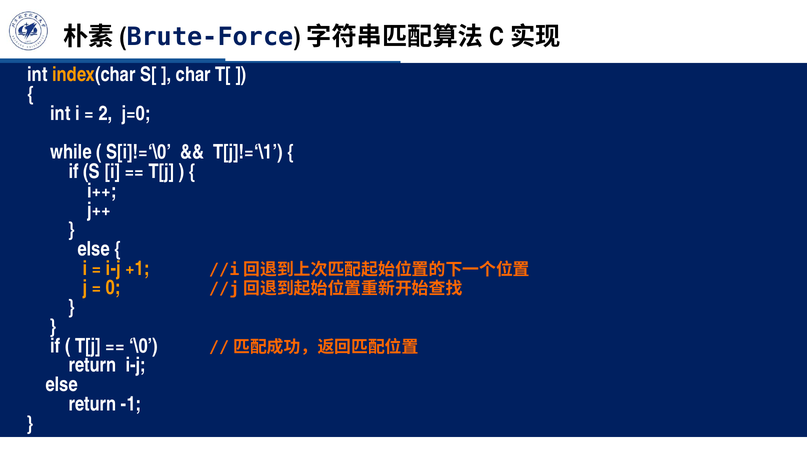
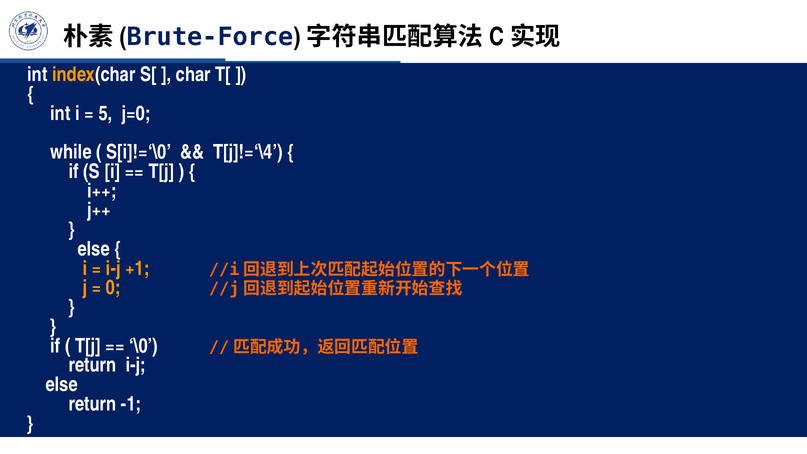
2: 2 -> 5
T[j]!=‘\1: T[j]!=‘\1 -> T[j]!=‘\4
